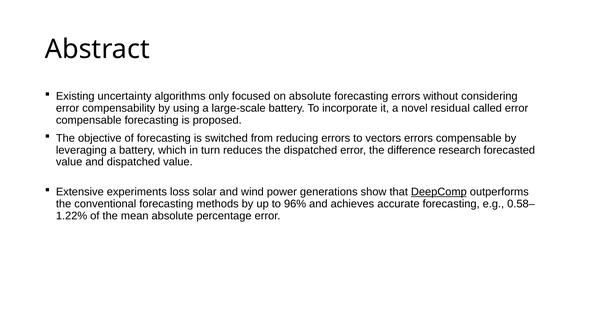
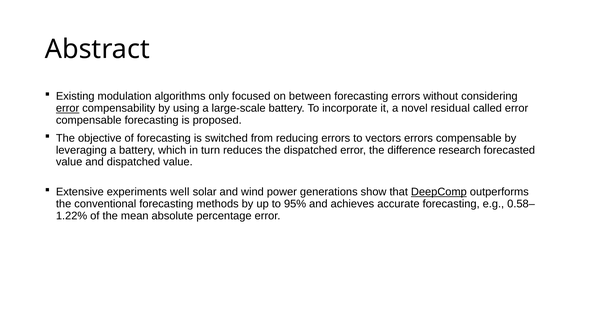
uncertainty: uncertainty -> modulation
on absolute: absolute -> between
error at (68, 108) underline: none -> present
loss: loss -> well
96%: 96% -> 95%
